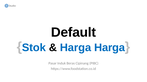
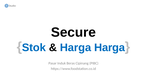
Default: Default -> Secure
